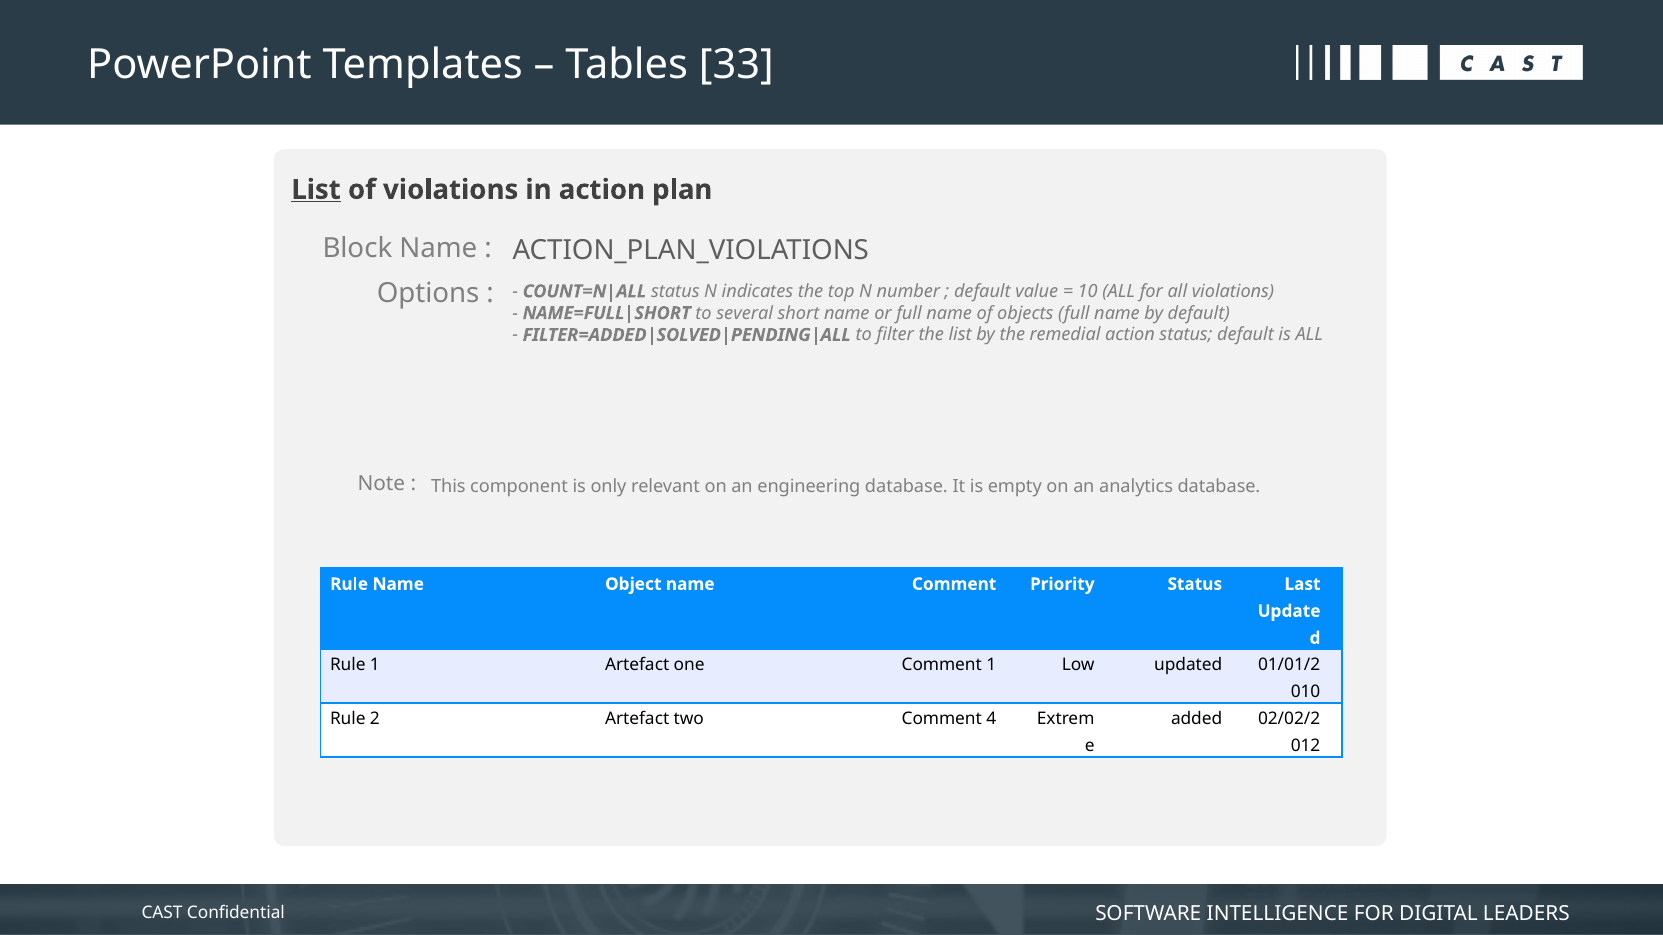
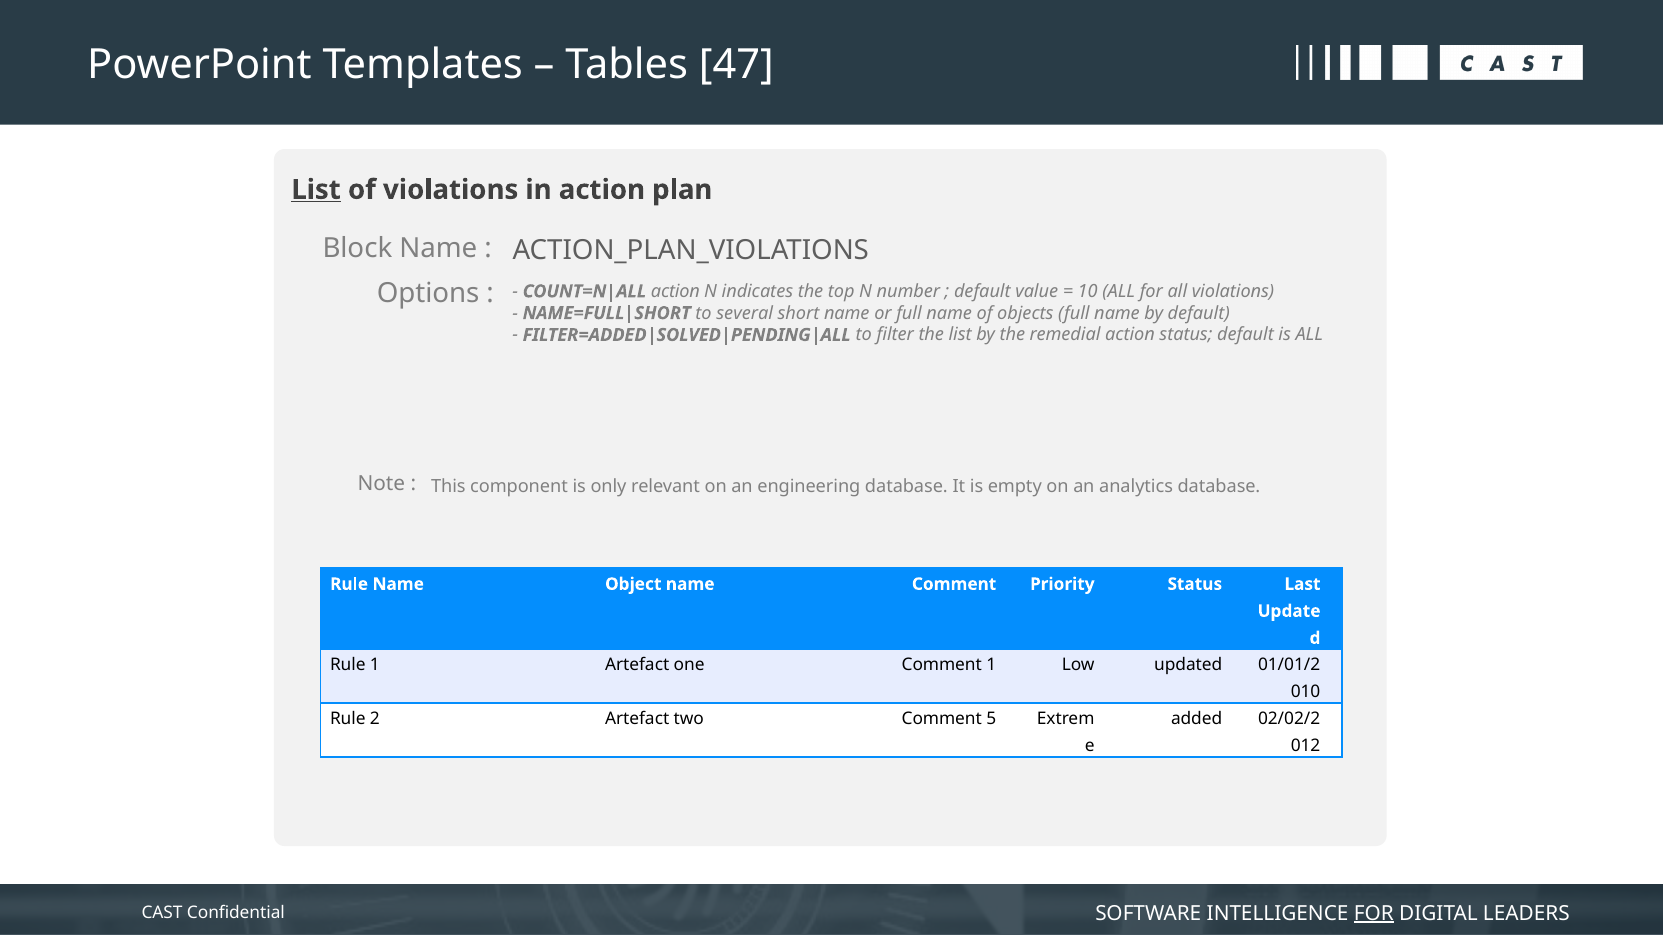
33: 33 -> 47
status at (675, 292): status -> action
4: 4 -> 5
FOR at (1374, 914) underline: none -> present
